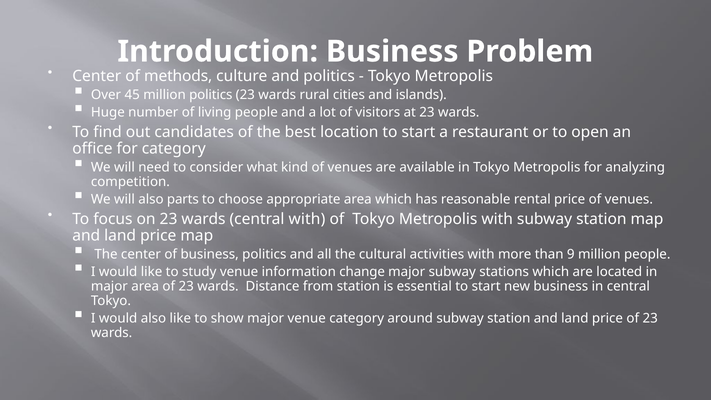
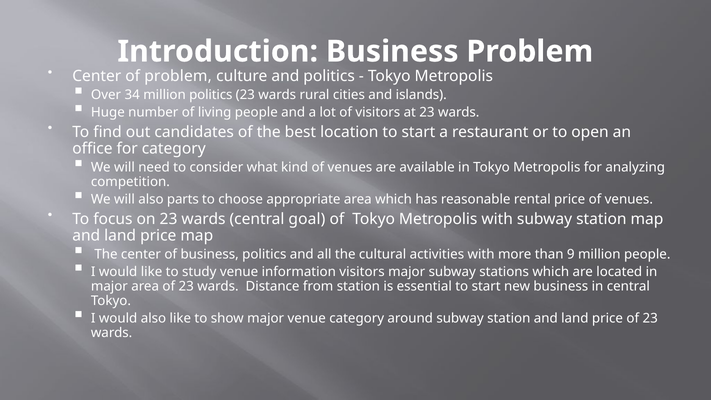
of methods: methods -> problem
45: 45 -> 34
central with: with -> goal
information change: change -> visitors
